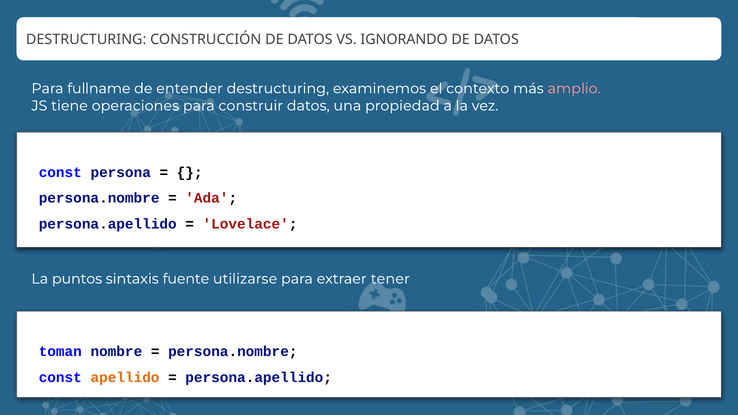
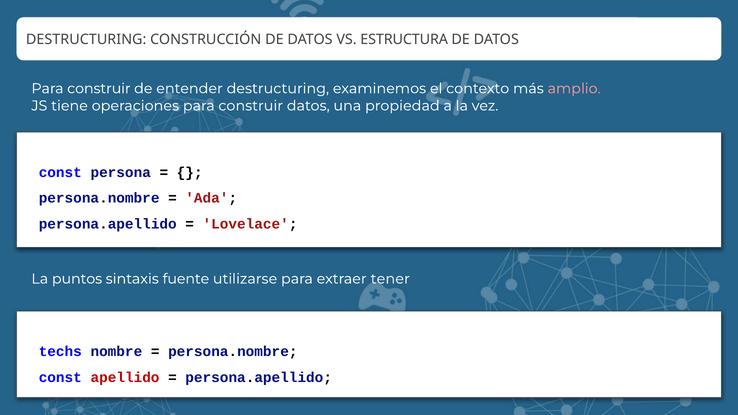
IGNORANDO: IGNORANDO -> ESTRUCTURA
fullname at (99, 89): fullname -> construir
toman: toman -> techs
apellido colour: orange -> red
